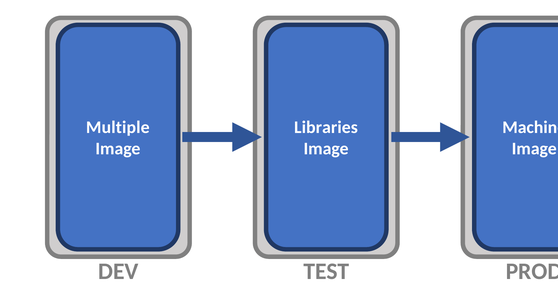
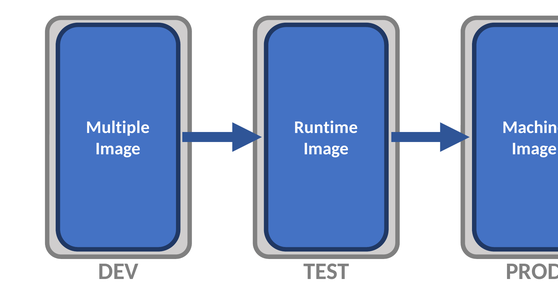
Libraries: Libraries -> Runtime
